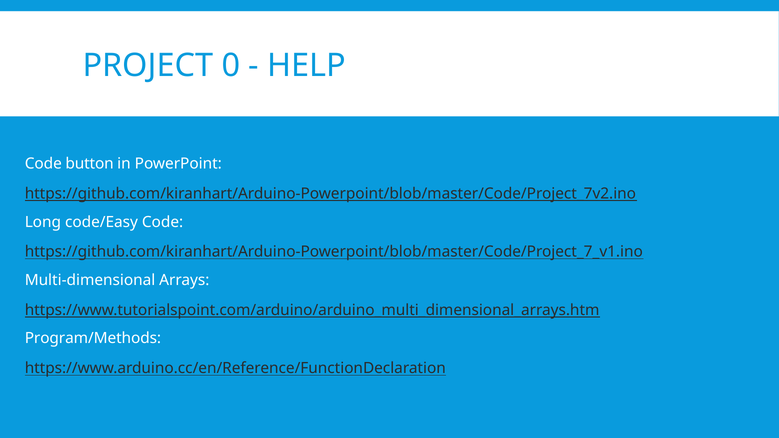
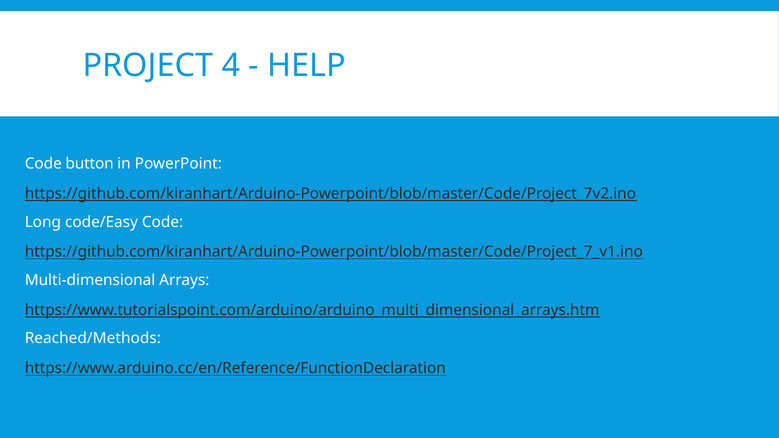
0: 0 -> 4
Program/Methods: Program/Methods -> Reached/Methods
